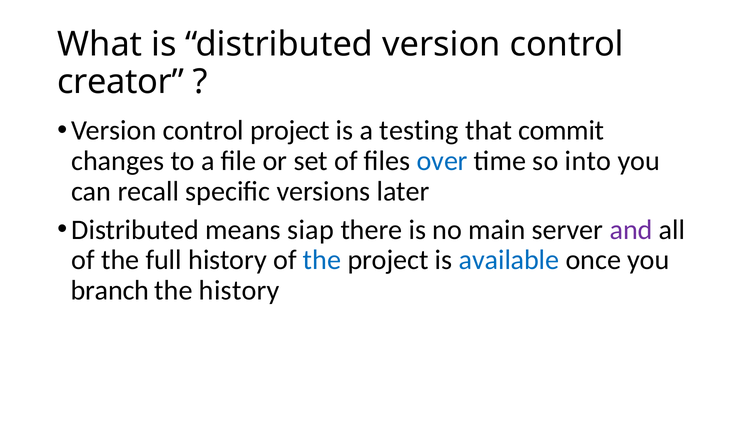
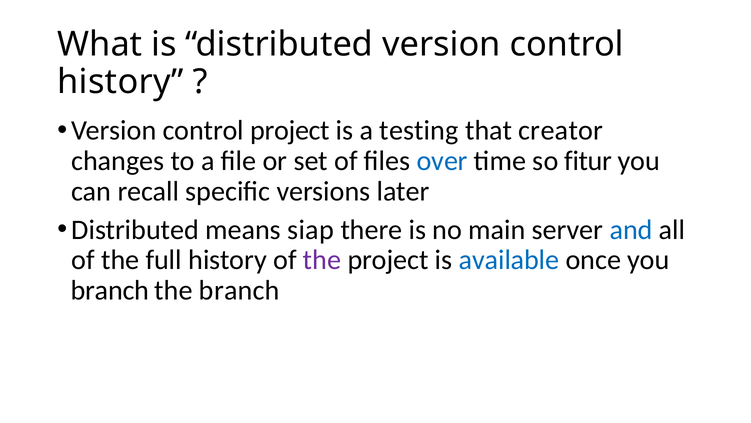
creator at (121, 82): creator -> history
commit: commit -> creator
into: into -> fitur
and colour: purple -> blue
the at (322, 260) colour: blue -> purple
the history: history -> branch
